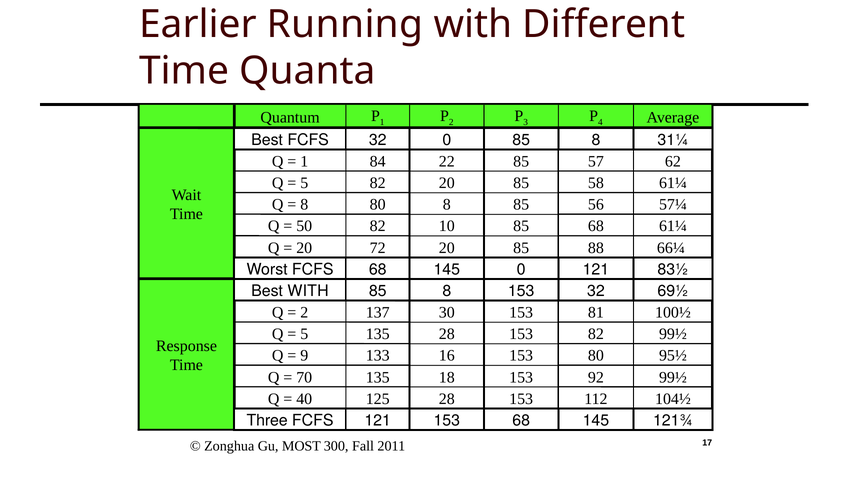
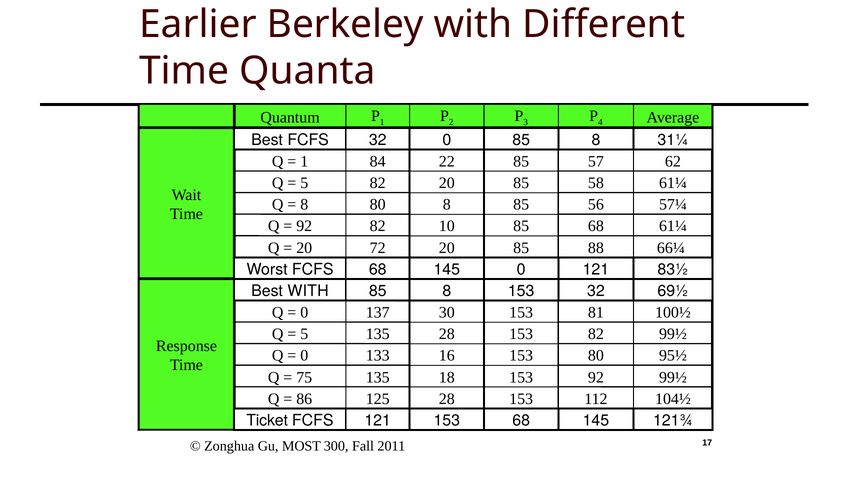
Running: Running -> Berkeley
50 at (304, 226): 50 -> 92
2 at (304, 313): 2 -> 0
9 at (304, 356): 9 -> 0
70: 70 -> 75
40: 40 -> 86
Three: Three -> Ticket
